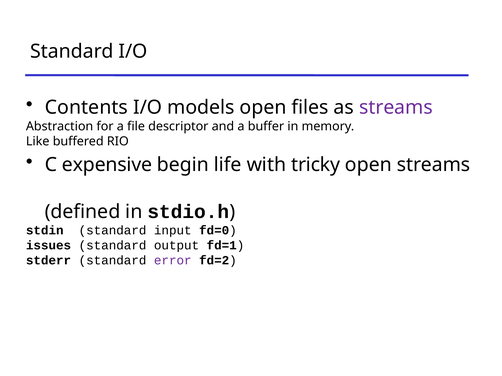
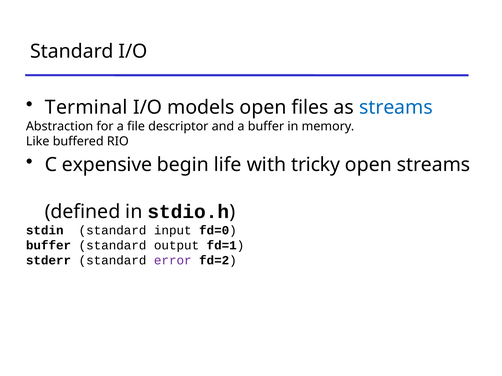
Contents: Contents -> Terminal
streams at (396, 108) colour: purple -> blue
issues at (49, 246): issues -> buffer
